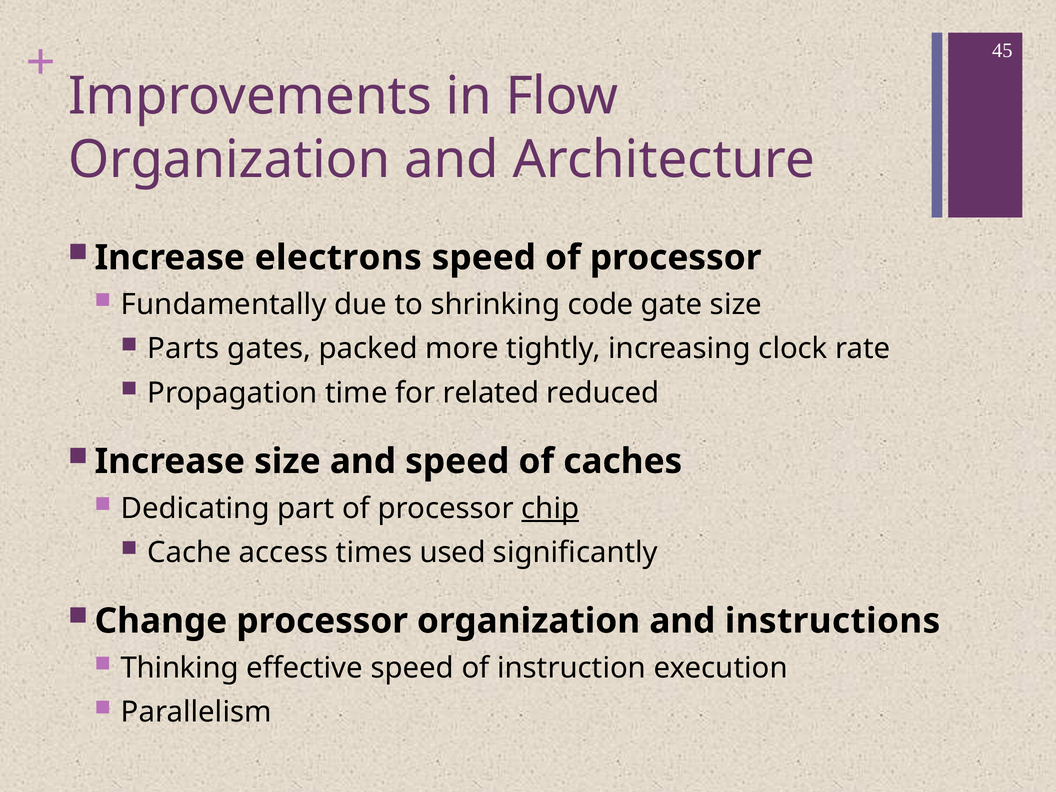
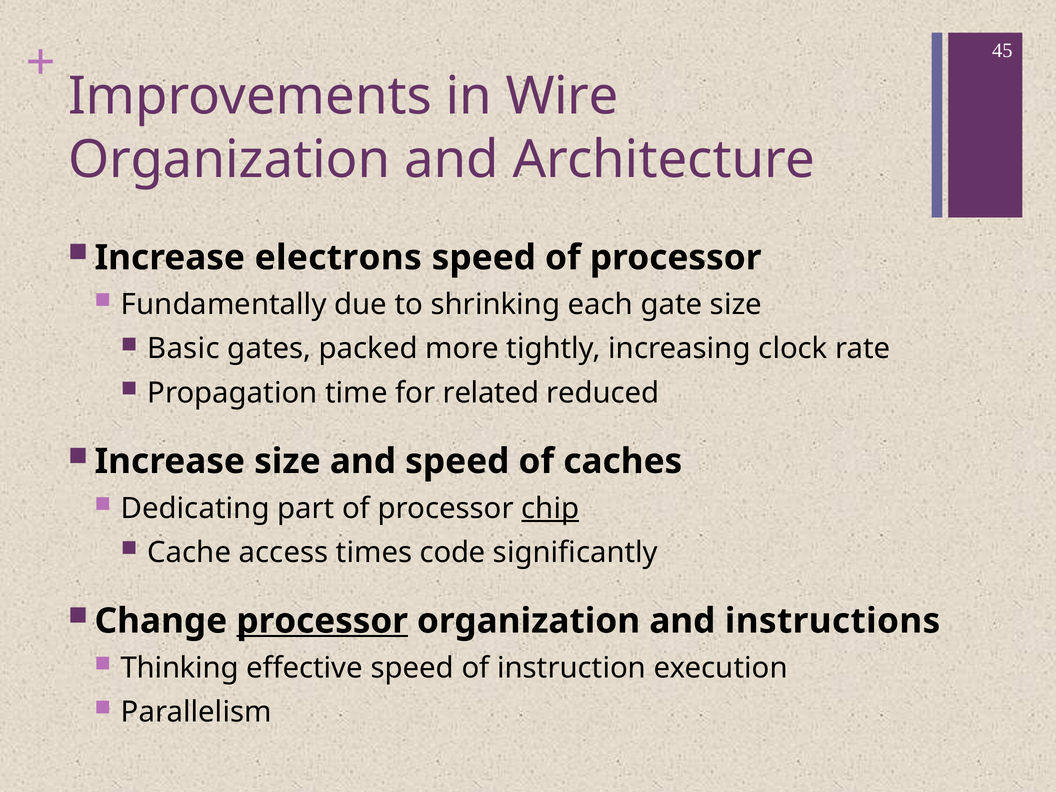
Flow: Flow -> Wire
code: code -> each
Parts: Parts -> Basic
used: used -> code
processor at (322, 621) underline: none -> present
